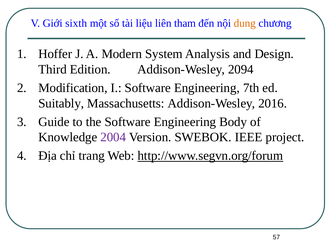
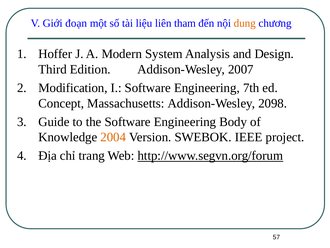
sixth: sixth -> đoạn
2094: 2094 -> 2007
Suitably: Suitably -> Concept
2016: 2016 -> 2098
2004 colour: purple -> orange
